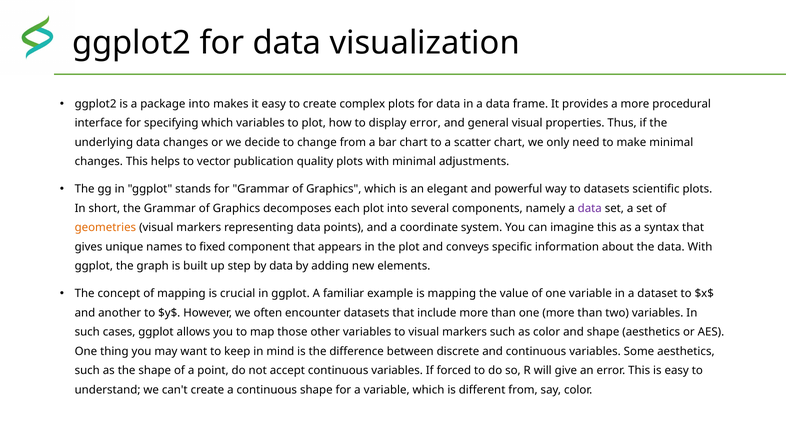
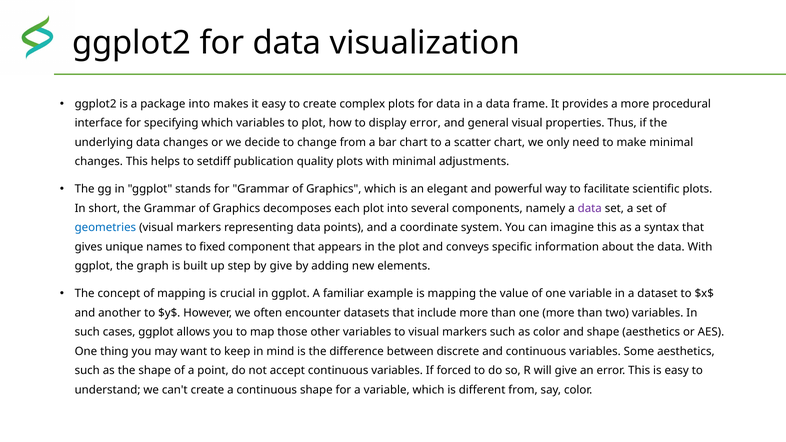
vector: vector -> setdiff
to datasets: datasets -> facilitate
geometries colour: orange -> blue
by data: data -> give
